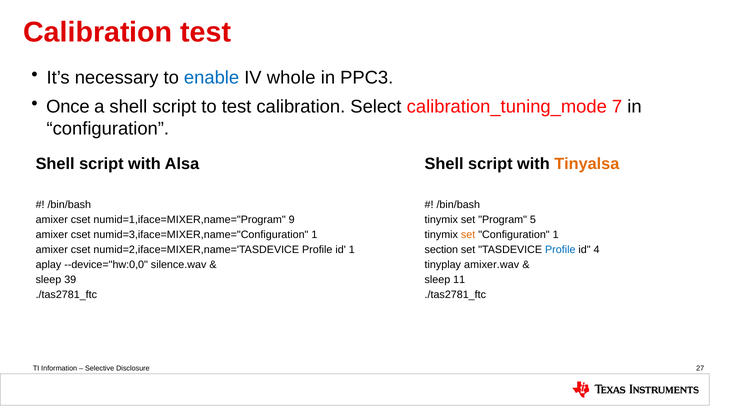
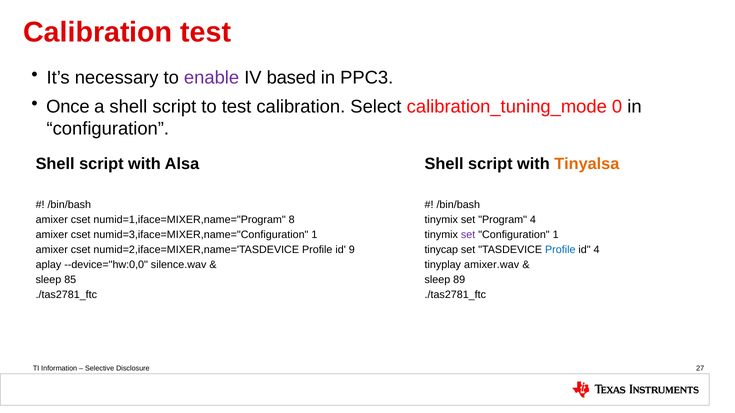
enable colour: blue -> purple
whole: whole -> based
7: 7 -> 0
9: 9 -> 8
Program 5: 5 -> 4
set at (468, 235) colour: orange -> purple
id 1: 1 -> 9
section: section -> tinycap
39: 39 -> 85
11: 11 -> 89
